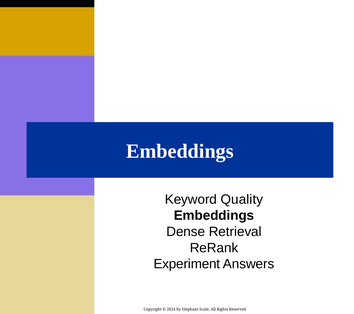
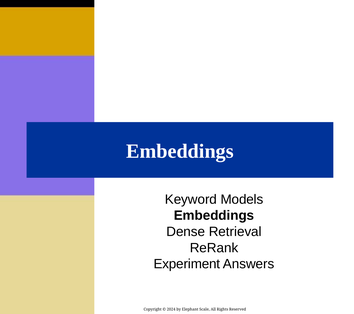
Quality: Quality -> Models
